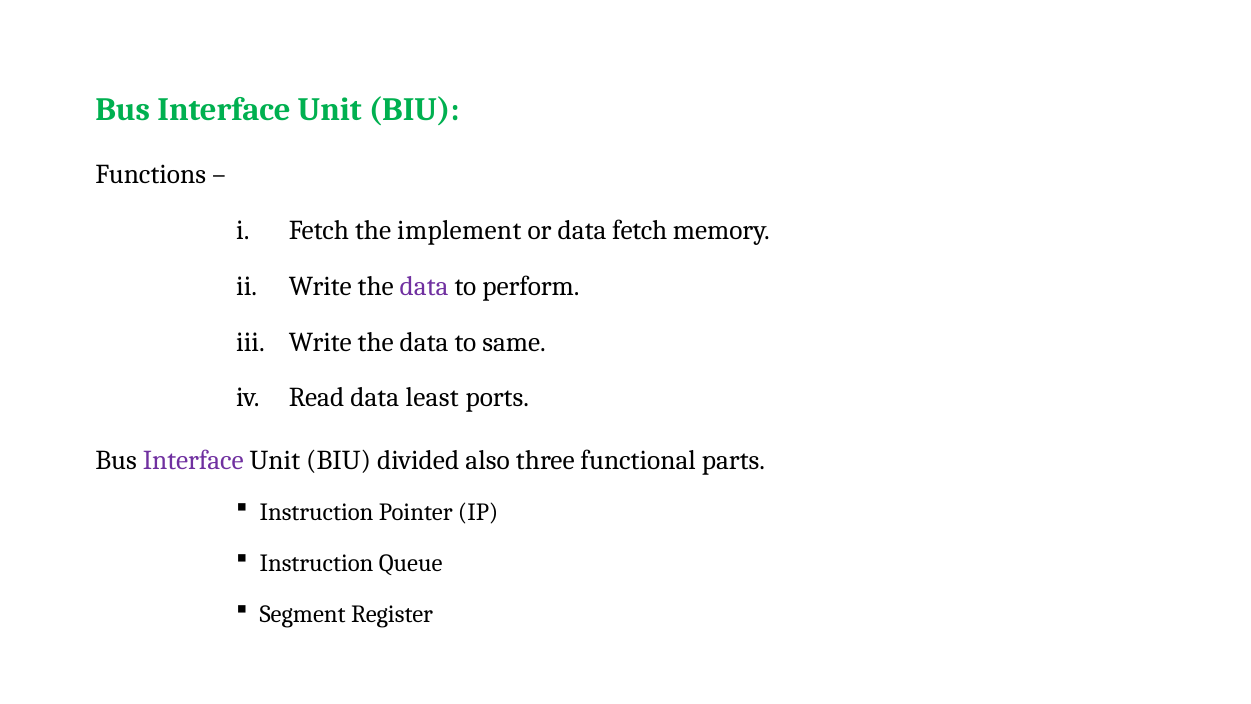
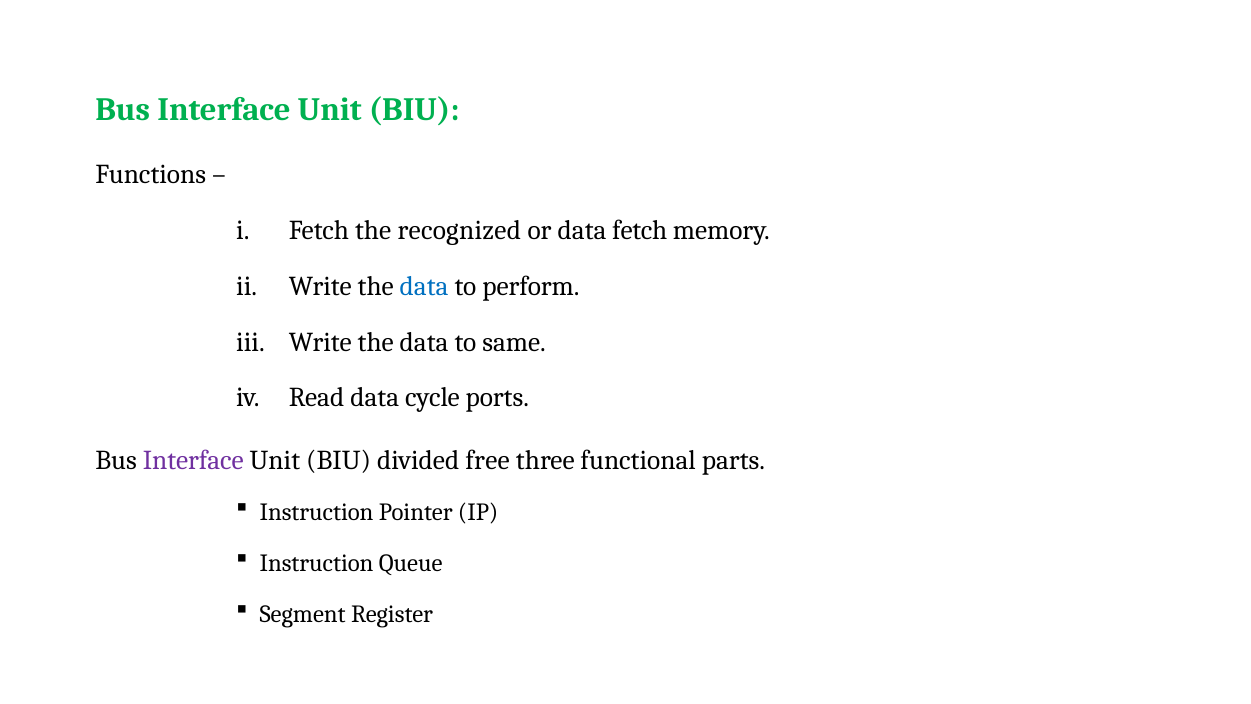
implement: implement -> recognized
data at (424, 286) colour: purple -> blue
least: least -> cycle
also: also -> free
